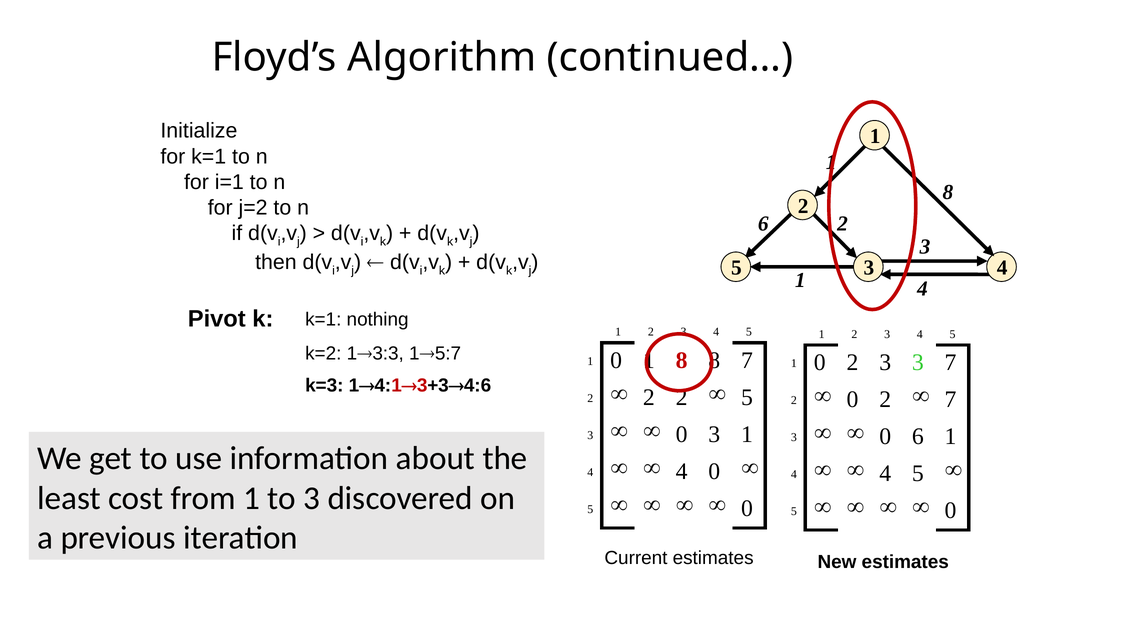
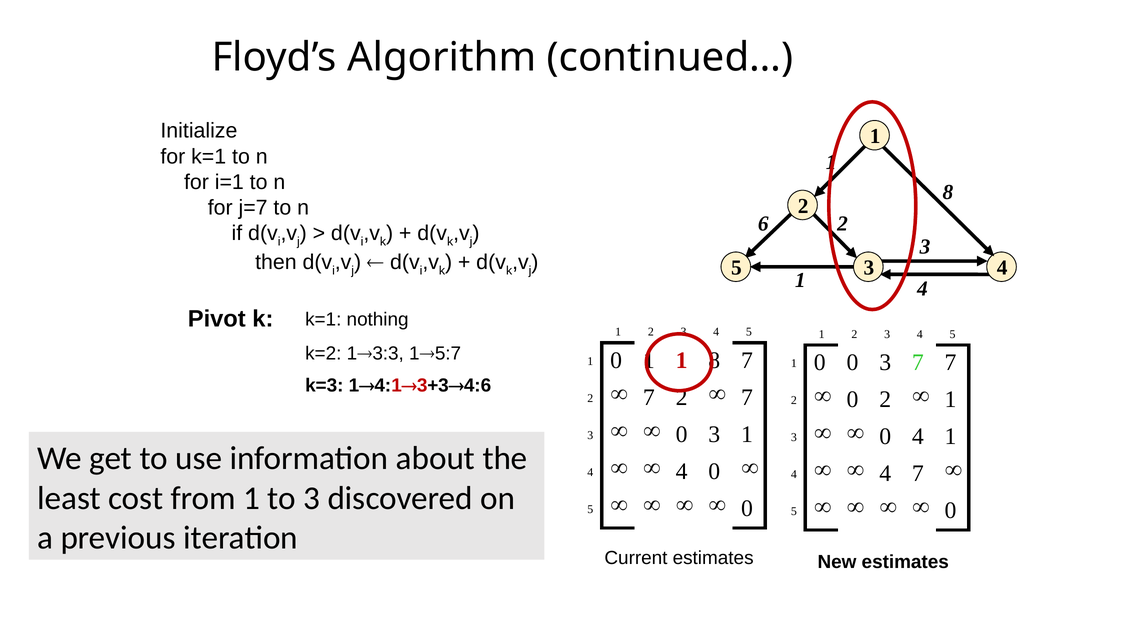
j=2: j=2 -> j=7
8 at (682, 361): 8 -> 1
1 0 2: 2 -> 0
3 3: 3 -> 7
2 at (649, 398): 2 -> 7
5 at (747, 398): 5 -> 7
7 at (951, 400): 7 -> 1
0 6: 6 -> 4
5 at (918, 474): 5 -> 7
